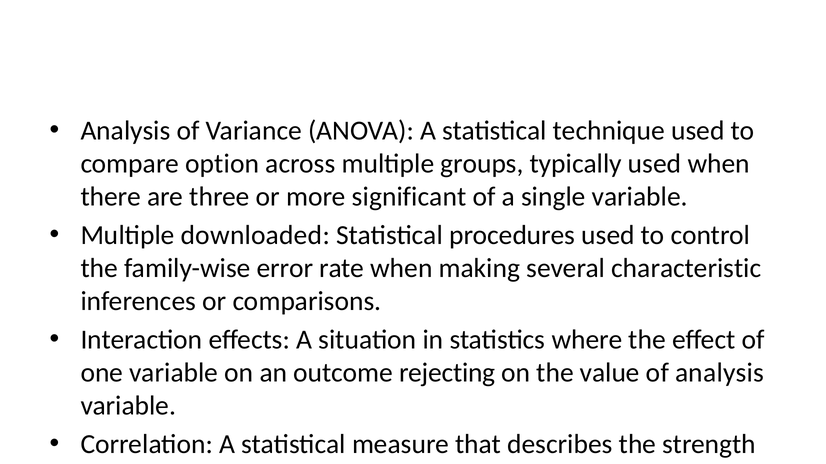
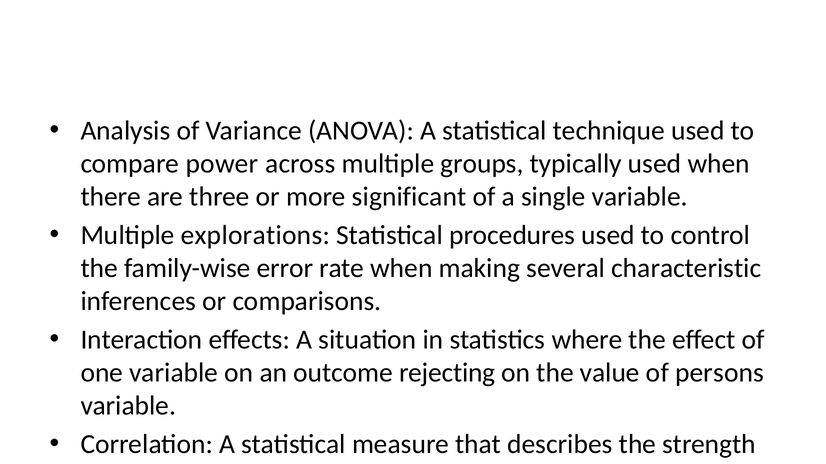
option: option -> power
downloaded: downloaded -> explorations
of analysis: analysis -> persons
